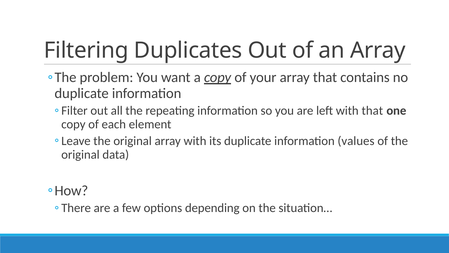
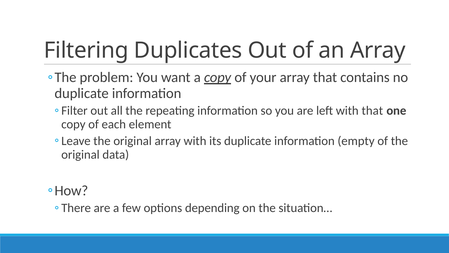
values: values -> empty
